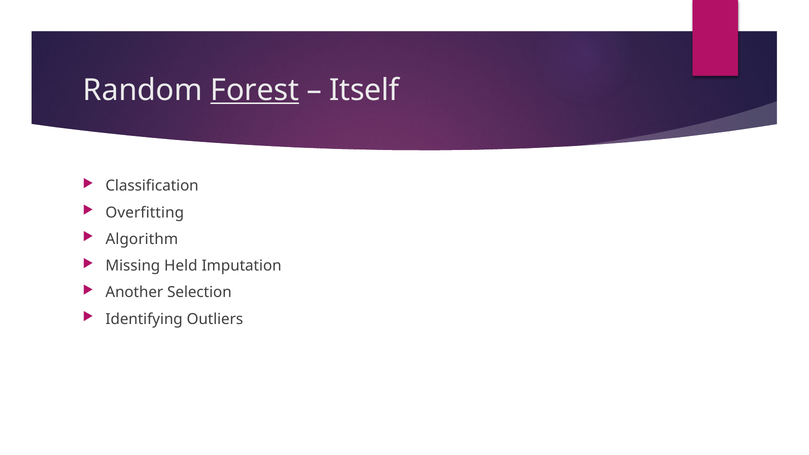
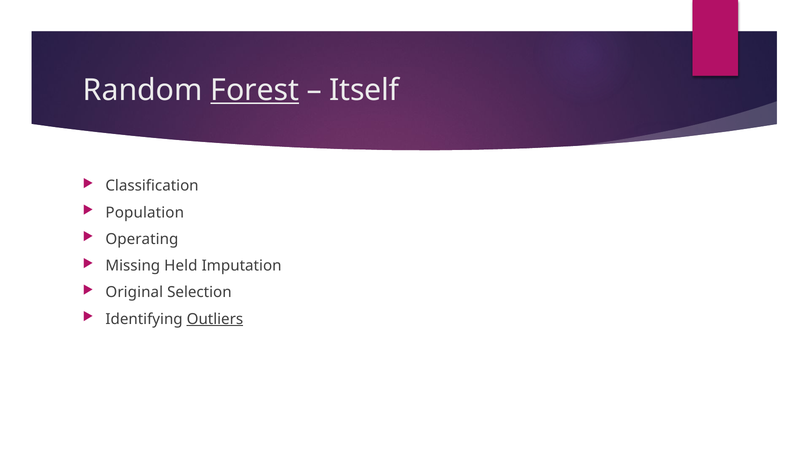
Overfitting: Overfitting -> Population
Algorithm: Algorithm -> Operating
Another: Another -> Original
Outliers underline: none -> present
